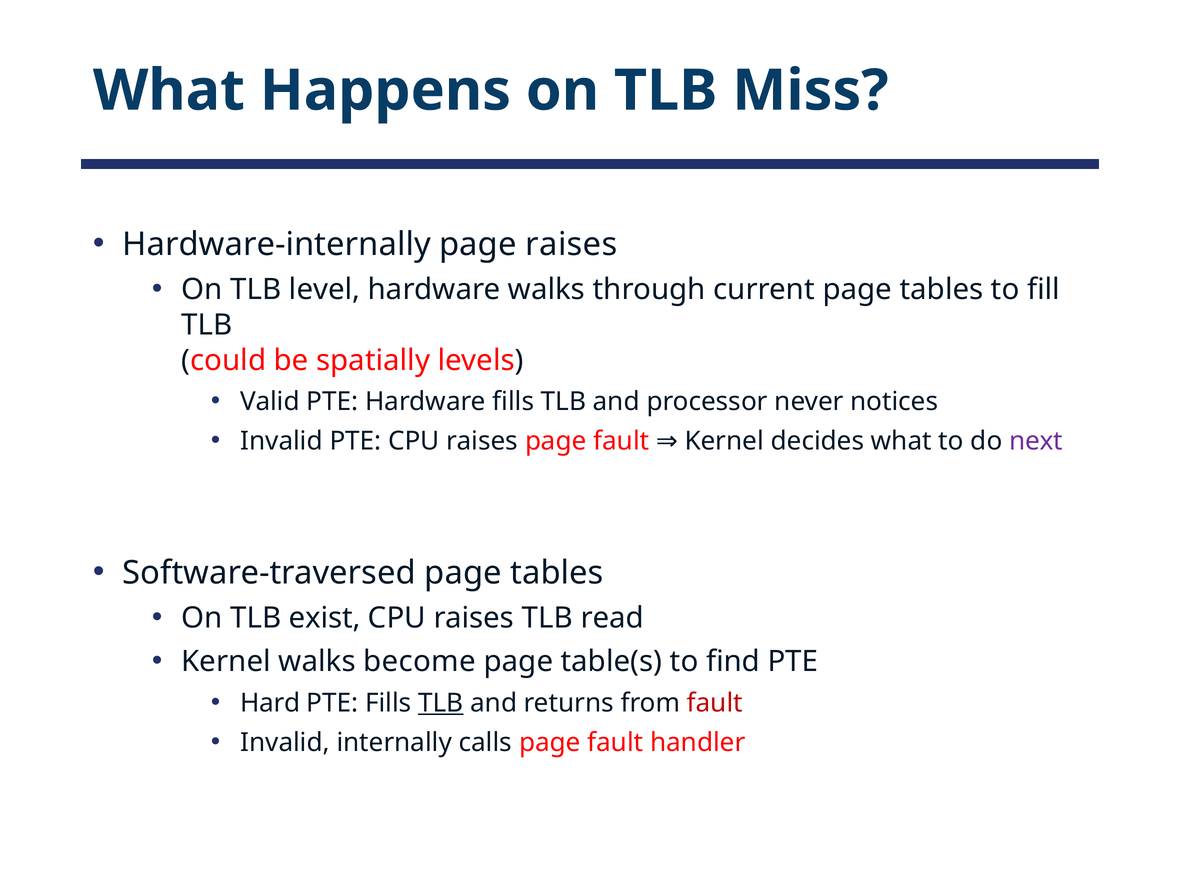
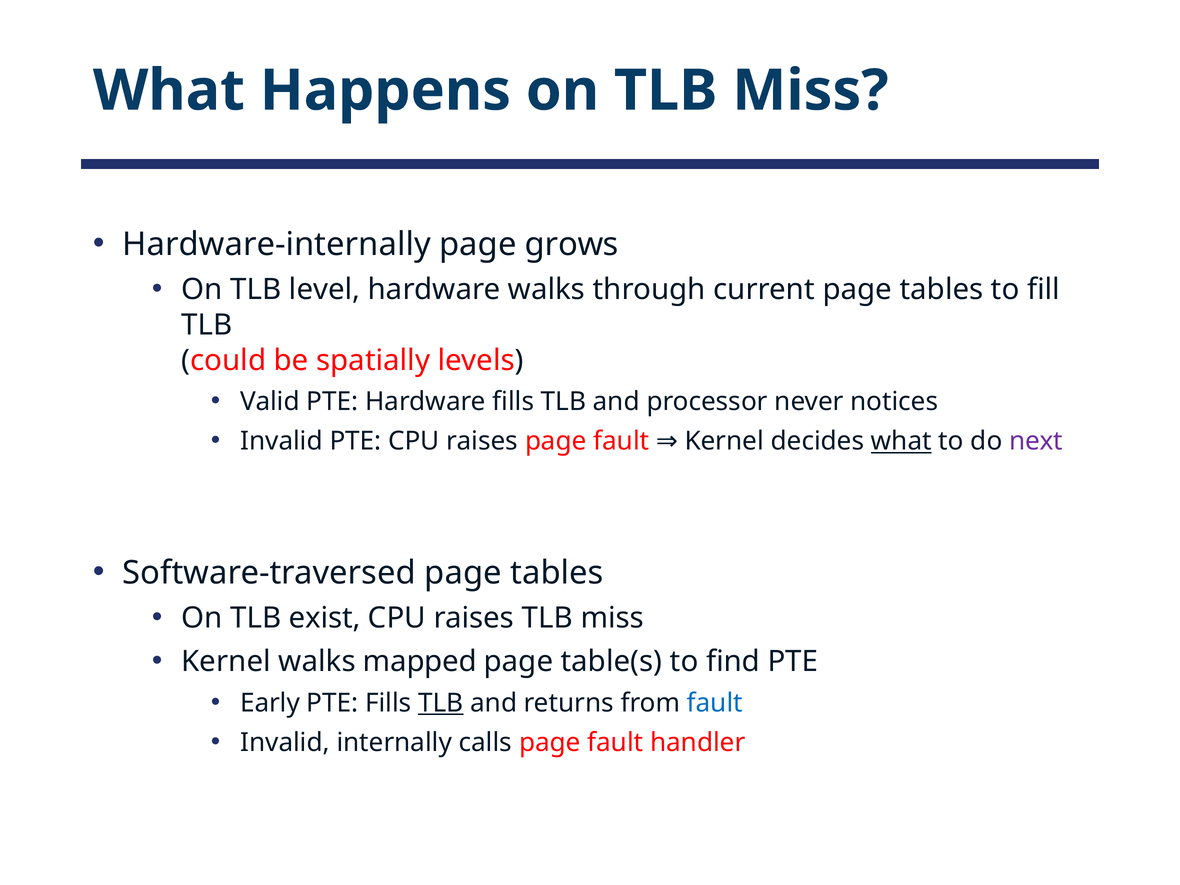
page raises: raises -> grows
what at (901, 441) underline: none -> present
raises TLB read: read -> miss
become: become -> mapped
Hard: Hard -> Early
fault at (715, 703) colour: red -> blue
